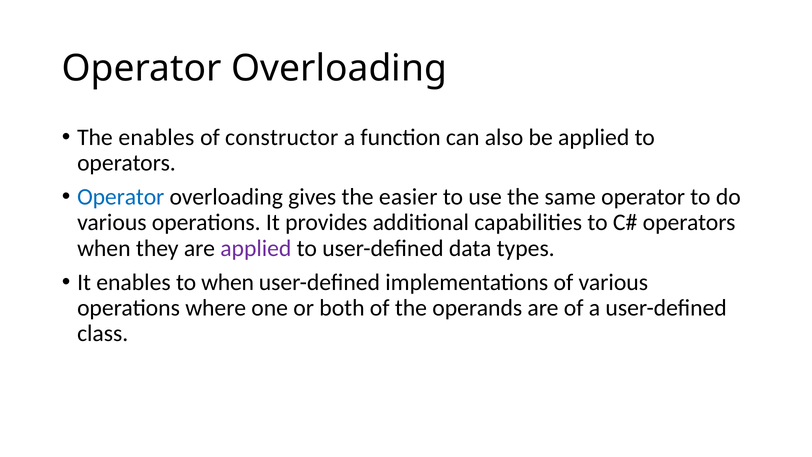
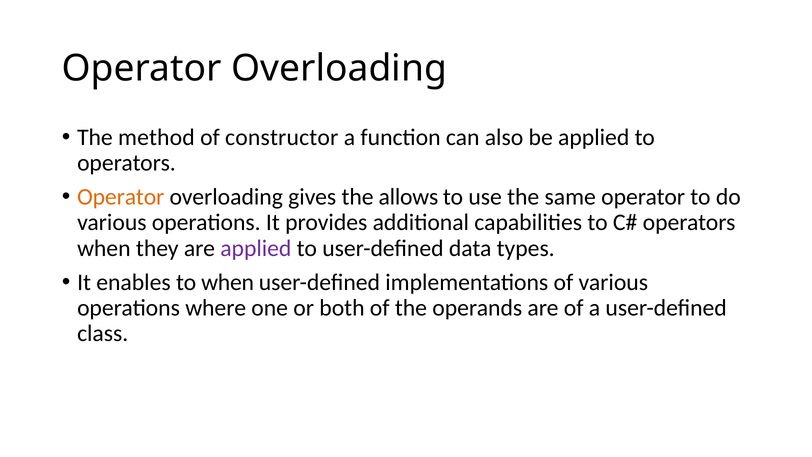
The enables: enables -> method
Operator at (121, 197) colour: blue -> orange
easier: easier -> allows
